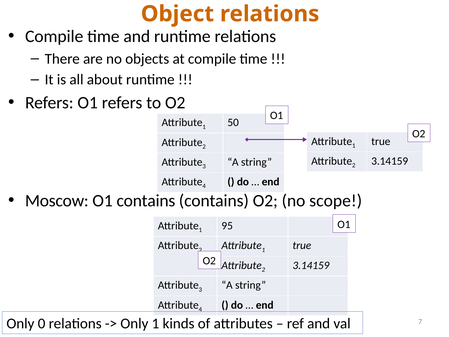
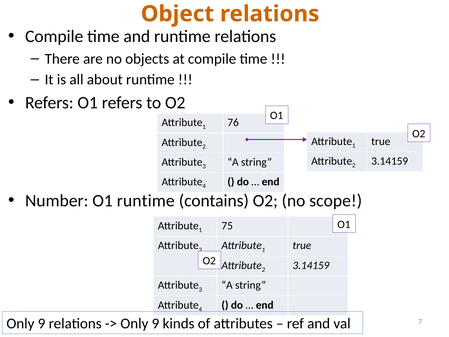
50: 50 -> 76
Moscow: Moscow -> Number
O1 contains: contains -> runtime
95: 95 -> 75
0 at (42, 323): 0 -> 9
1 at (155, 323): 1 -> 9
